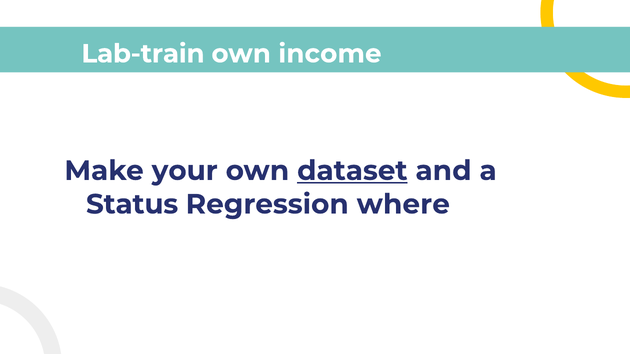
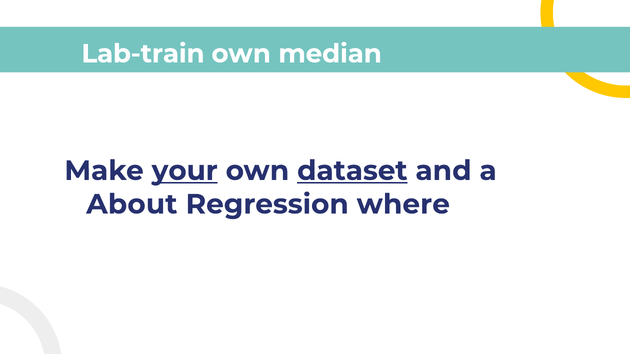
income: income -> median
your underline: none -> present
Status: Status -> About
